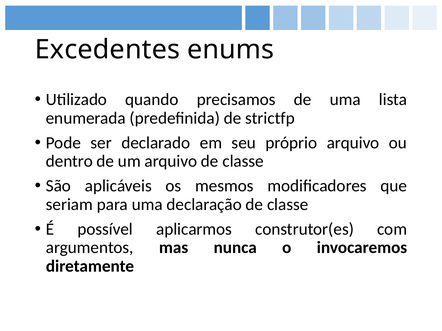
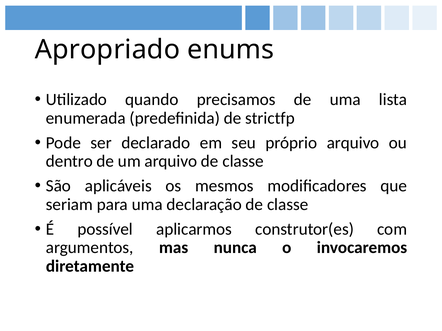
Excedentes: Excedentes -> Apropriado
